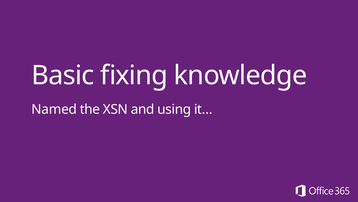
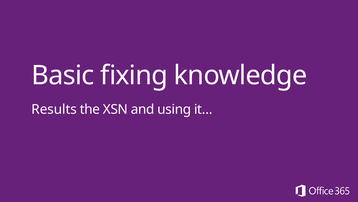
Named: Named -> Results
